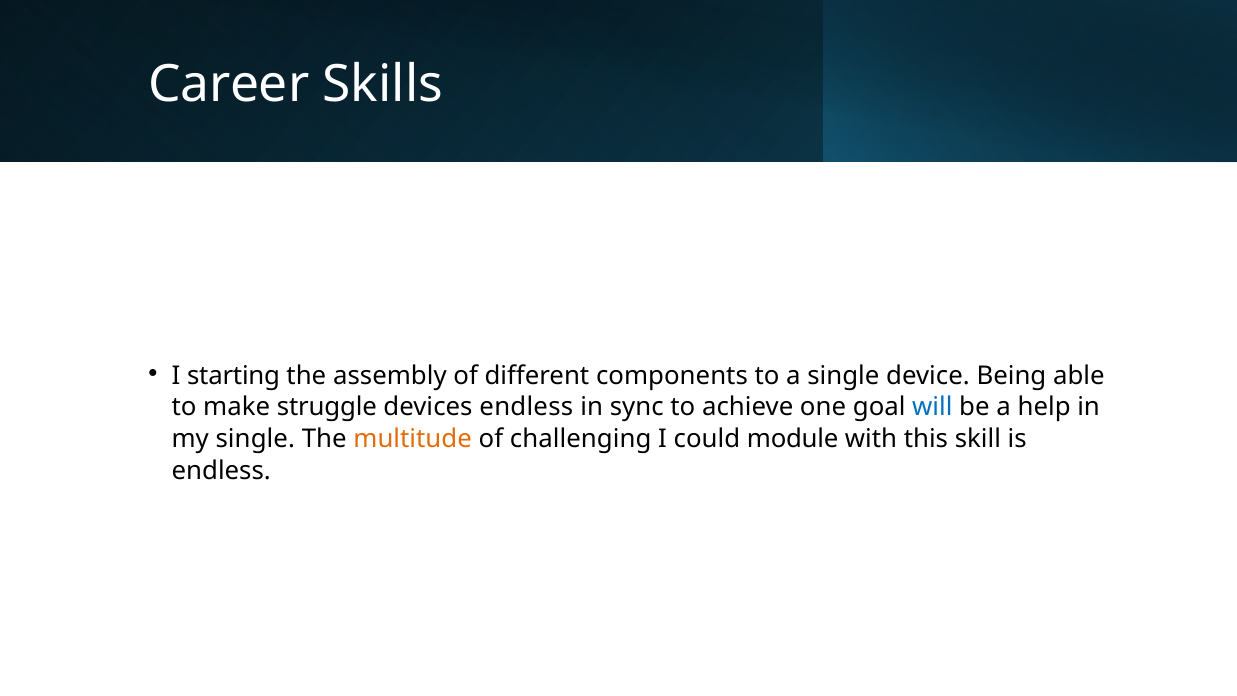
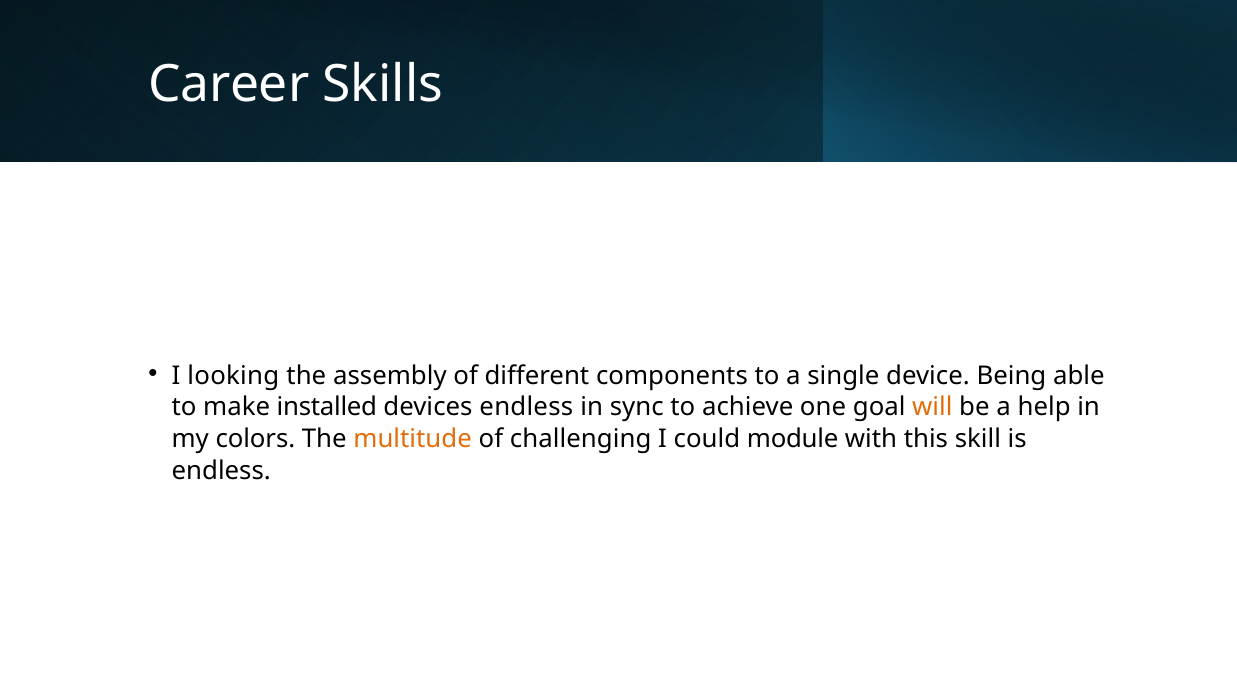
starting: starting -> looking
struggle: struggle -> installed
will colour: blue -> orange
my single: single -> colors
